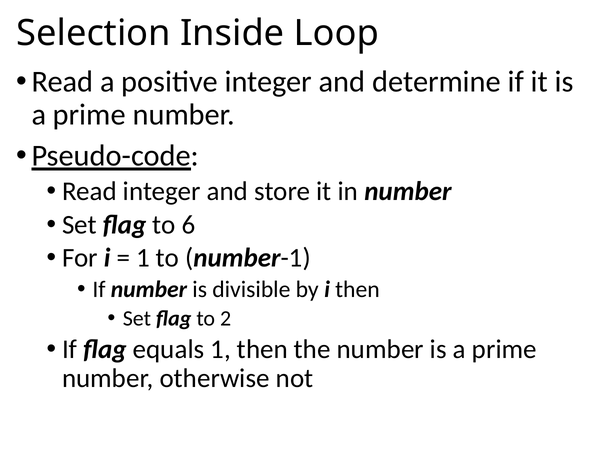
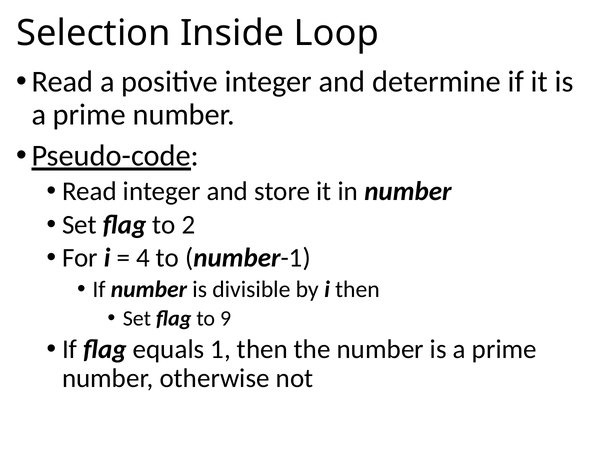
6: 6 -> 2
1 at (143, 258): 1 -> 4
2: 2 -> 9
